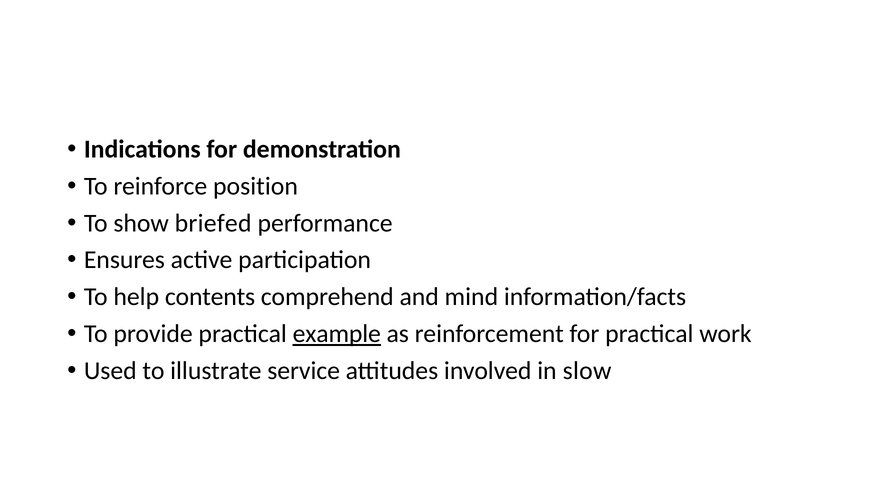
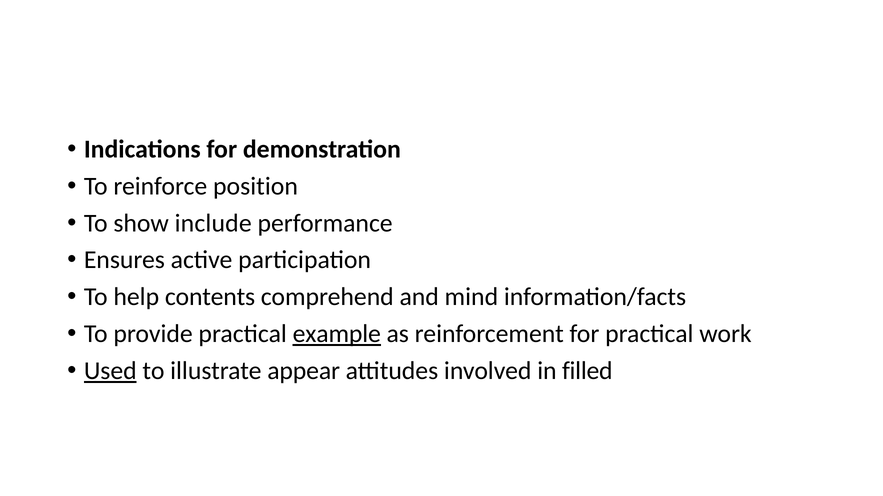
briefed: briefed -> include
Used underline: none -> present
service: service -> appear
slow: slow -> filled
